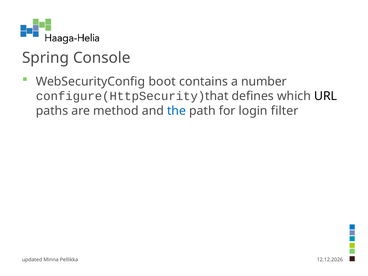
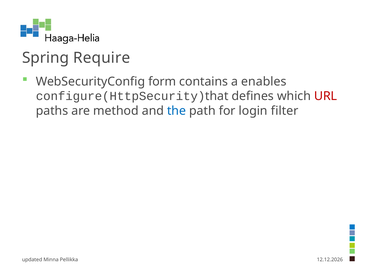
Console: Console -> Require
boot: boot -> form
number: number -> enables
URL colour: black -> red
